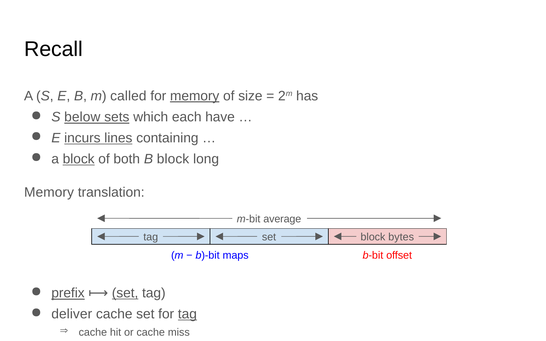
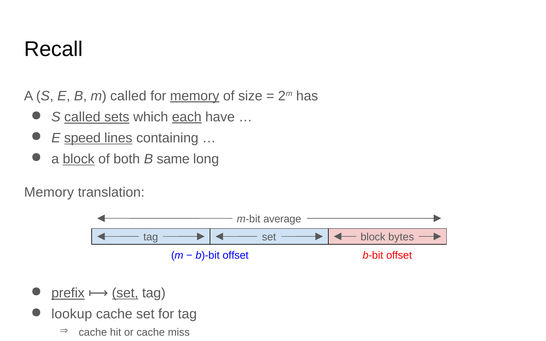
S below: below -> called
each underline: none -> present
incurs: incurs -> speed
B block: block -> same
b)-bit maps: maps -> offset
deliver: deliver -> lookup
tag at (187, 314) underline: present -> none
